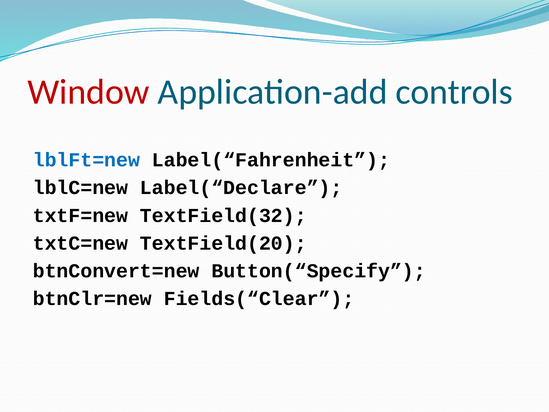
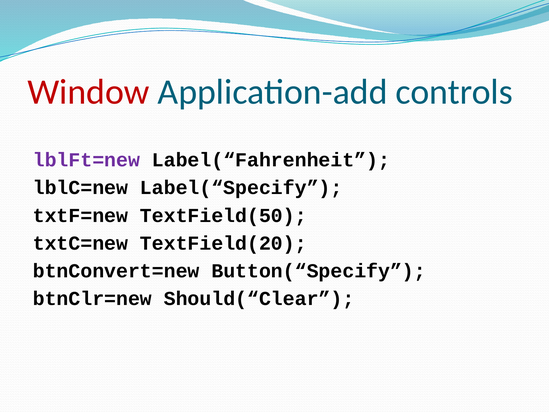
lblFt=new colour: blue -> purple
Label(“Declare: Label(“Declare -> Label(“Specify
TextField(32: TextField(32 -> TextField(50
Fields(“Clear: Fields(“Clear -> Should(“Clear
